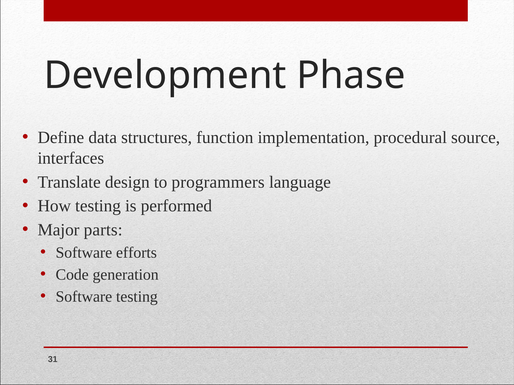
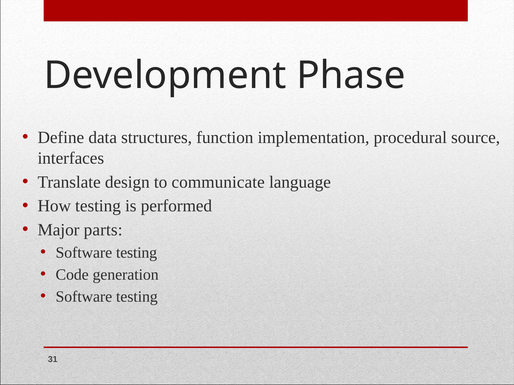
programmers: programmers -> communicate
efforts at (136, 253): efforts -> testing
